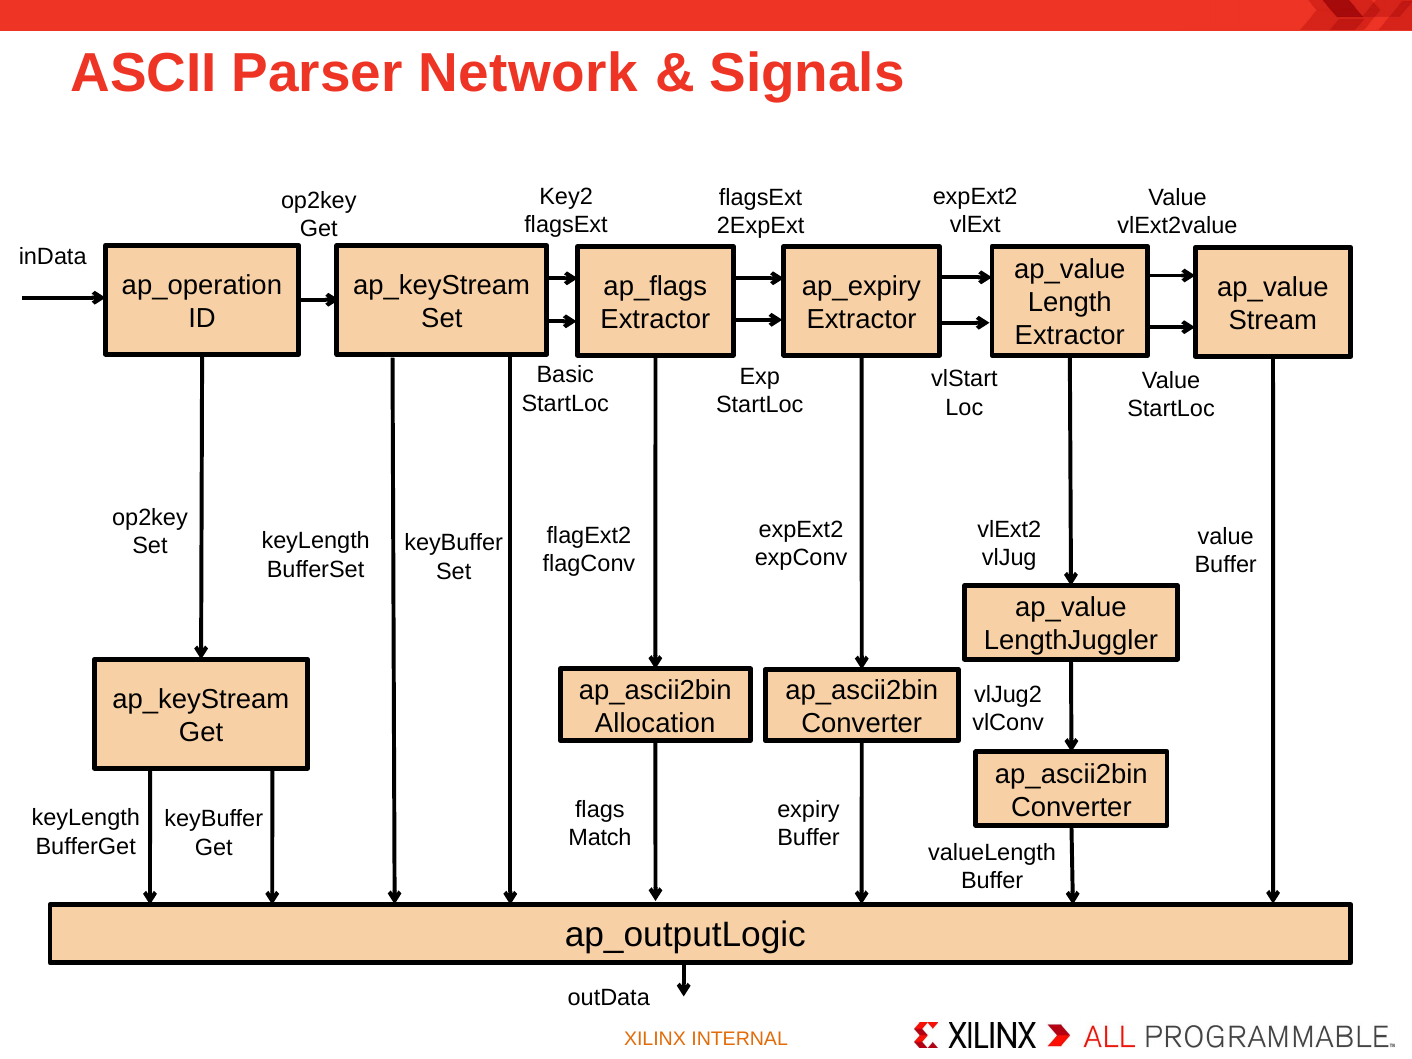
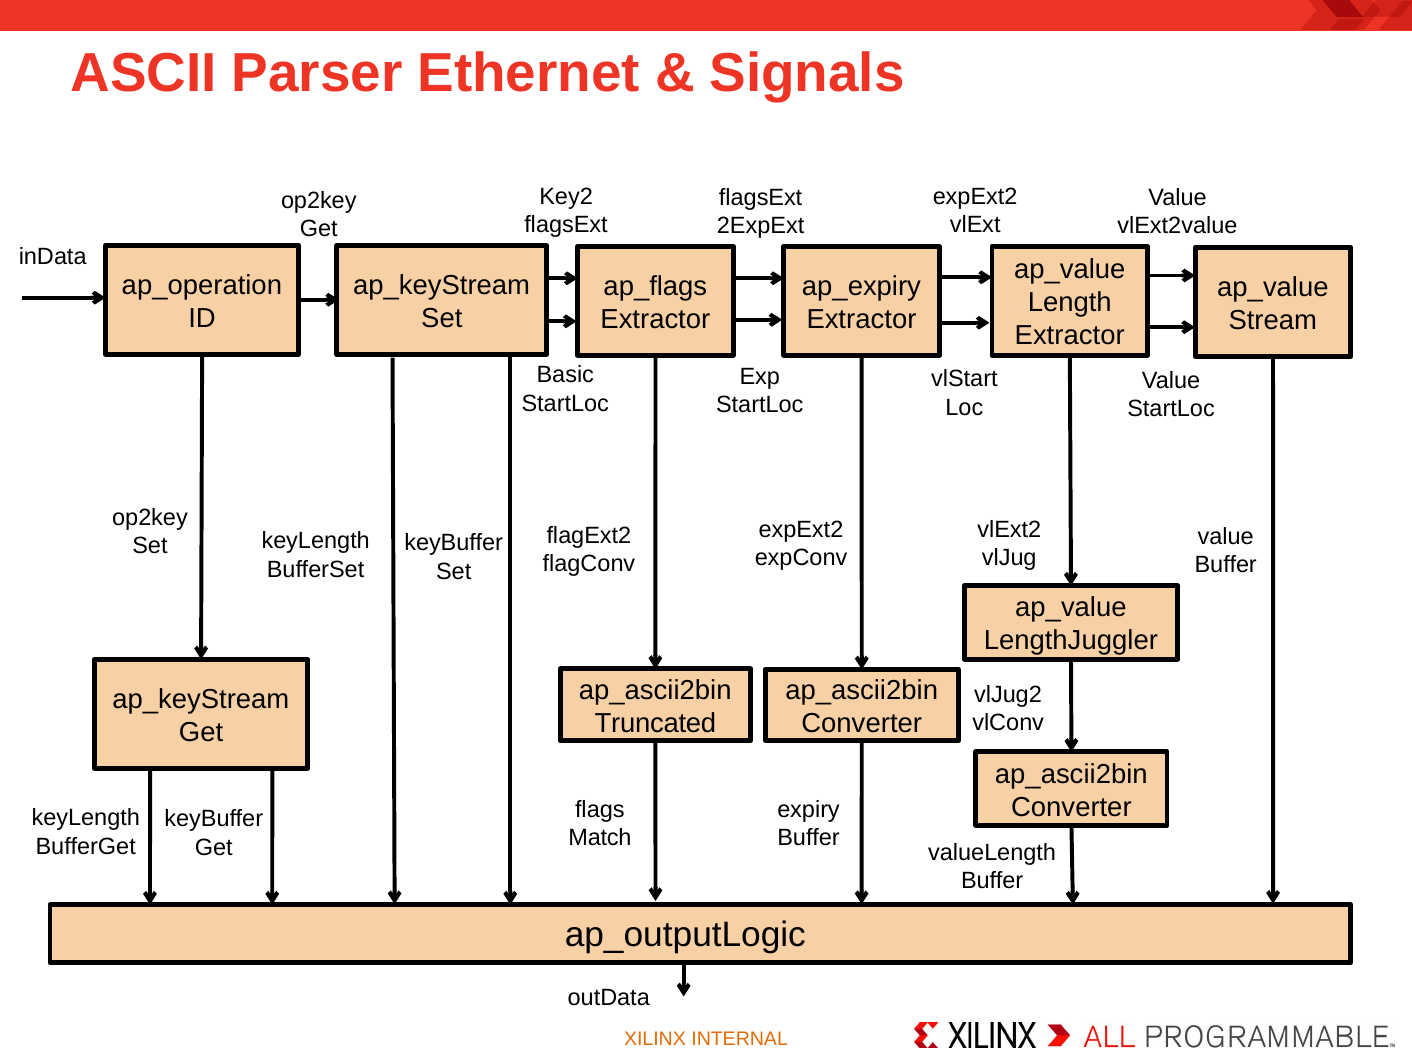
Network: Network -> Ethernet
Allocation: Allocation -> Truncated
